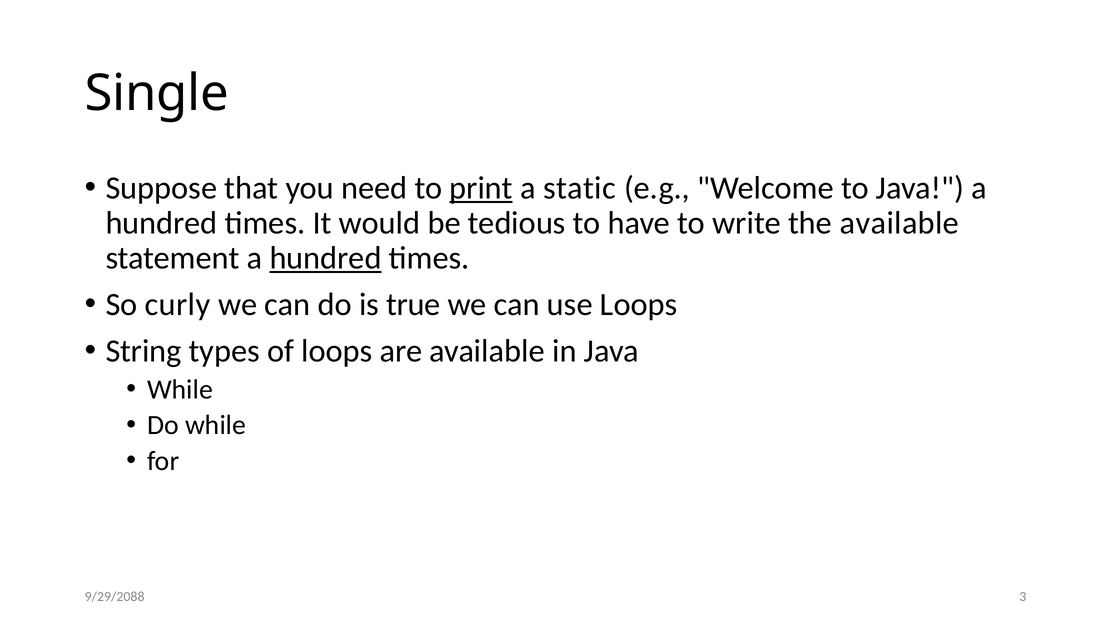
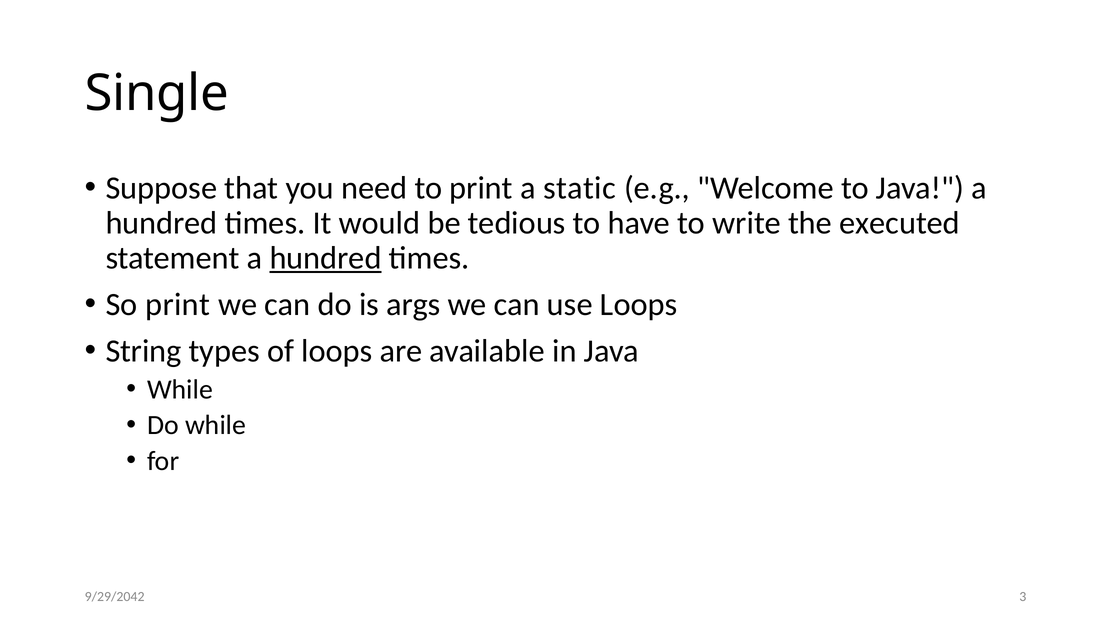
print at (481, 188) underline: present -> none
the available: available -> executed
So curly: curly -> print
true: true -> args
9/29/2088: 9/29/2088 -> 9/29/2042
